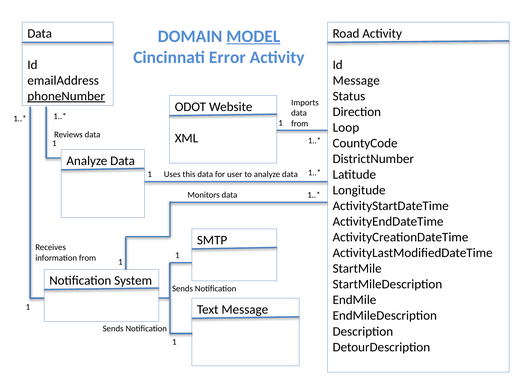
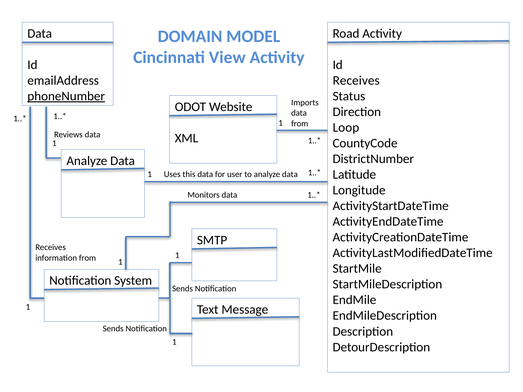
MODEL underline: present -> none
Error: Error -> View
Message at (356, 81): Message -> Receives
